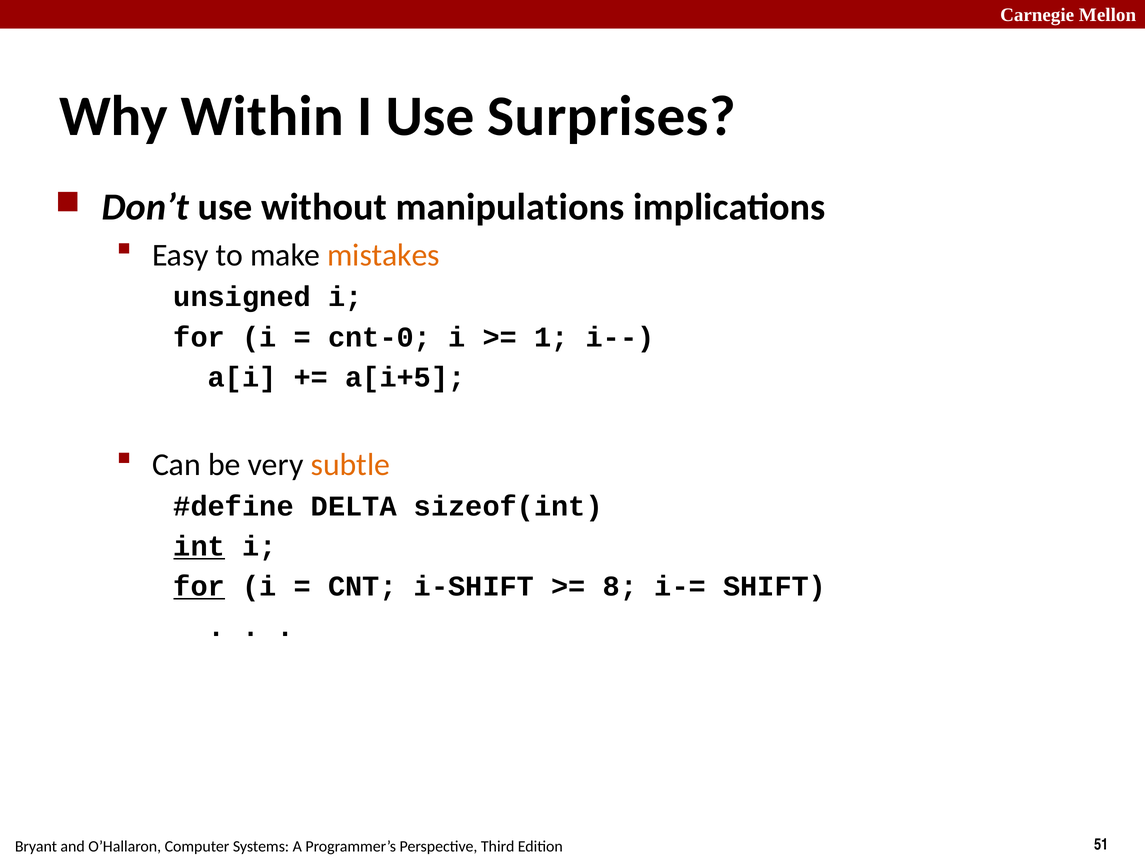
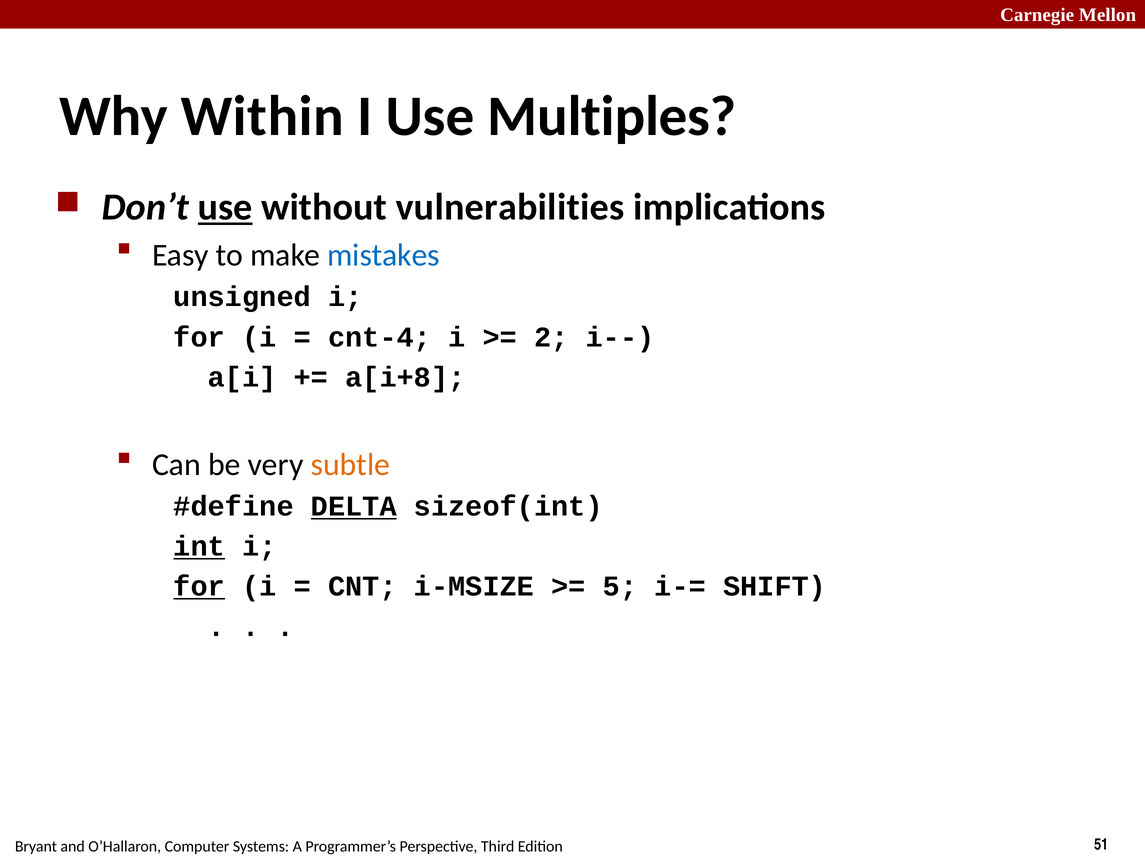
Surprises: Surprises -> Multiples
use at (225, 207) underline: none -> present
manipulations: manipulations -> vulnerabilities
mistakes colour: orange -> blue
cnt-0: cnt-0 -> cnt-4
1: 1 -> 2
a[i+5: a[i+5 -> a[i+8
DELTA underline: none -> present
i-SHIFT: i-SHIFT -> i-MSIZE
8: 8 -> 5
